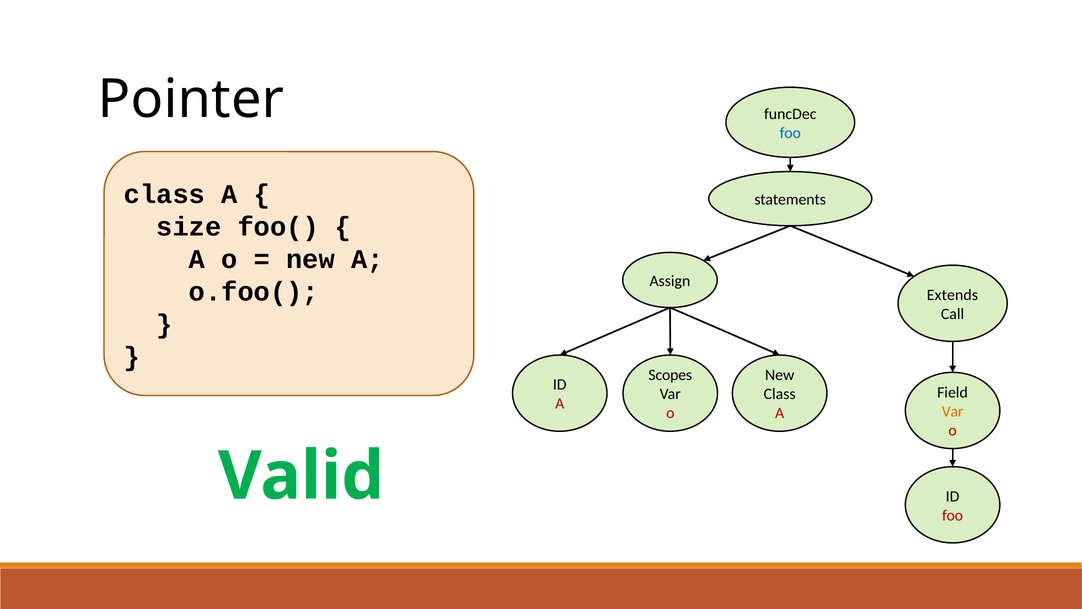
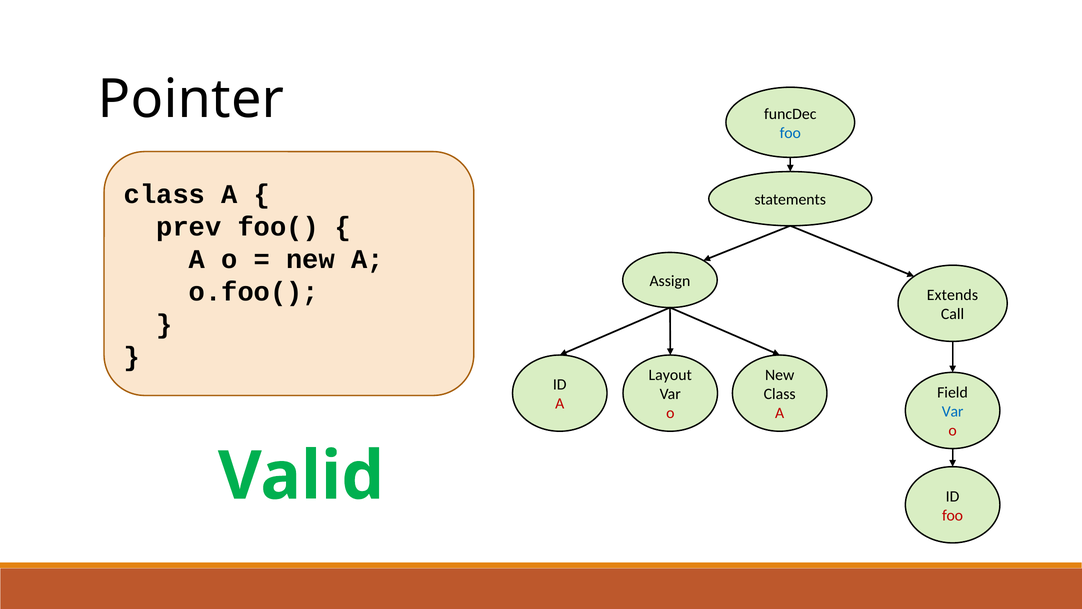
size: size -> prev
Scopes: Scopes -> Layout
Var at (953, 411) colour: orange -> blue
